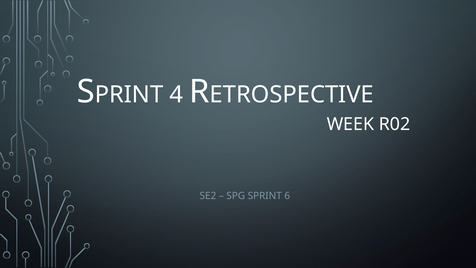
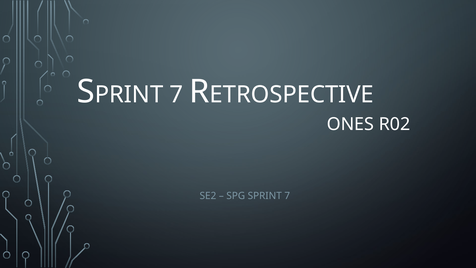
4 at (176, 95): 4 -> 7
WEEK: WEEK -> ONES
SPRINT 6: 6 -> 7
